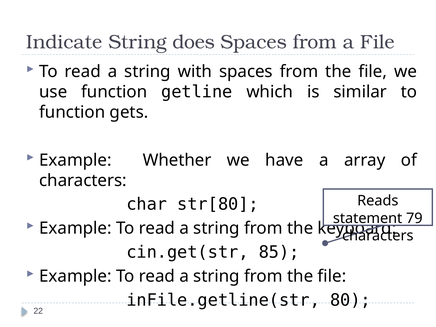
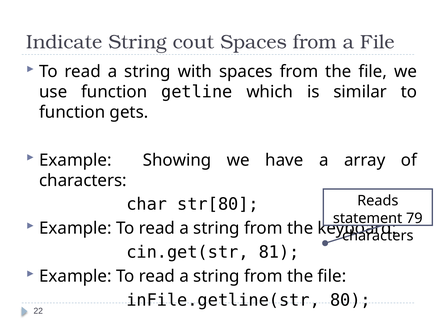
does: does -> cout
Whether: Whether -> Showing
85: 85 -> 81
